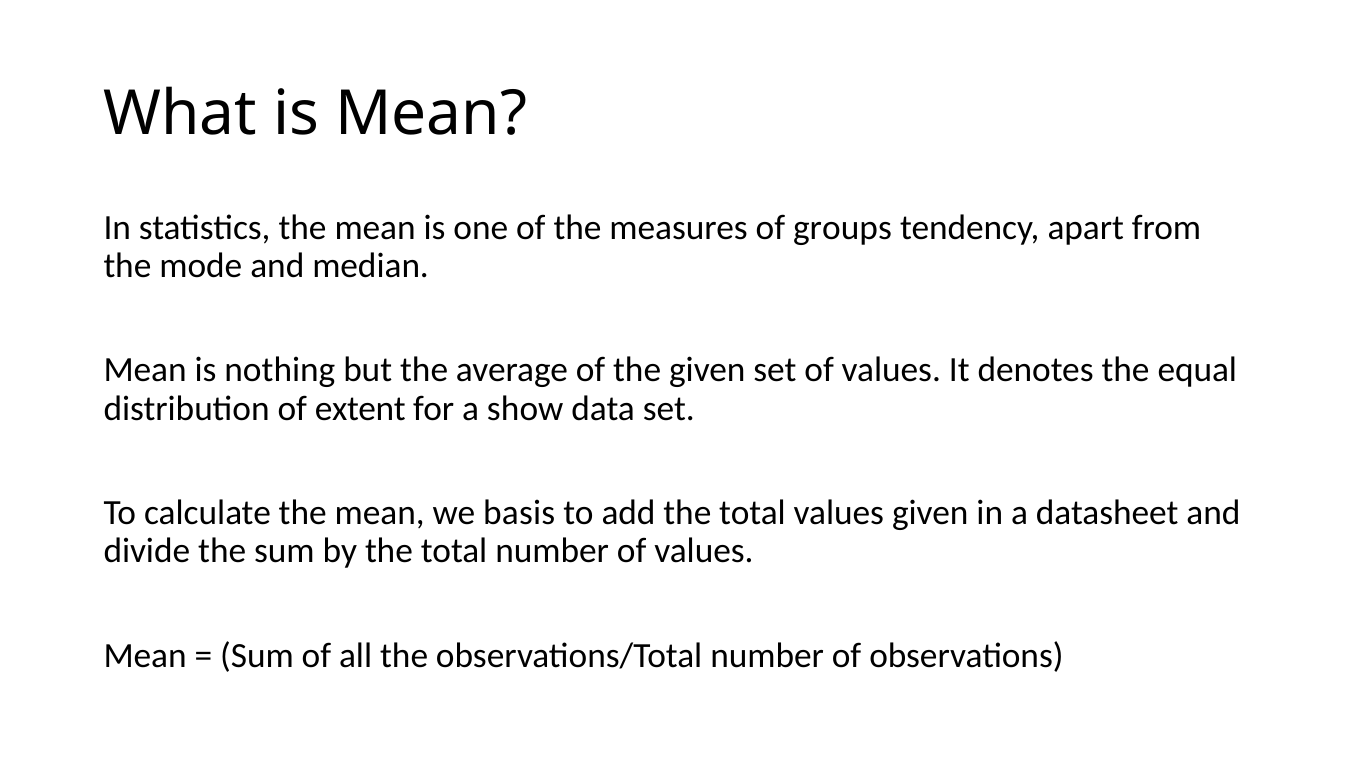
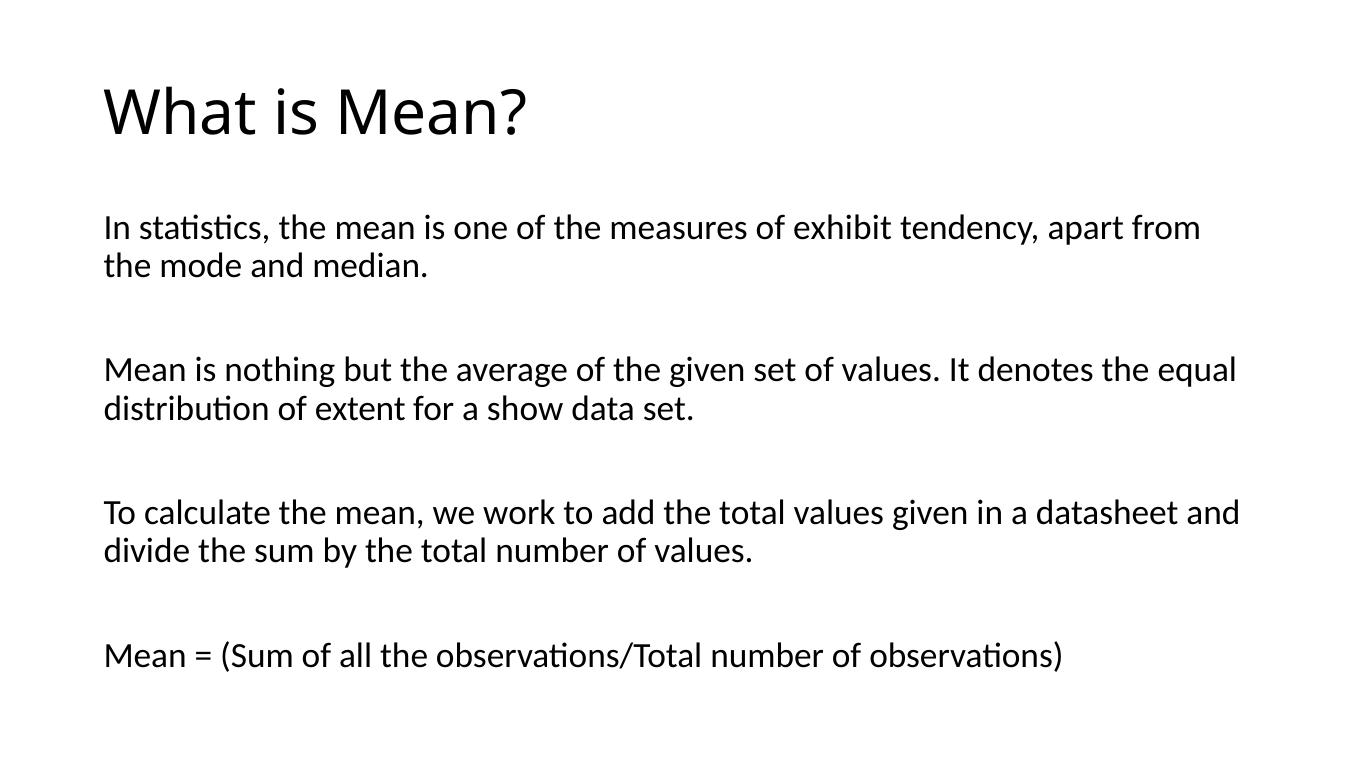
groups: groups -> exhibit
basis: basis -> work
